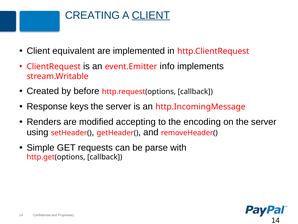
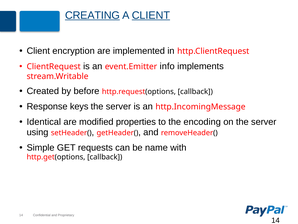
CREATING underline: none -> present
equivalent: equivalent -> encryption
Renders: Renders -> Identical
accepting: accepting -> properties
parse: parse -> name
